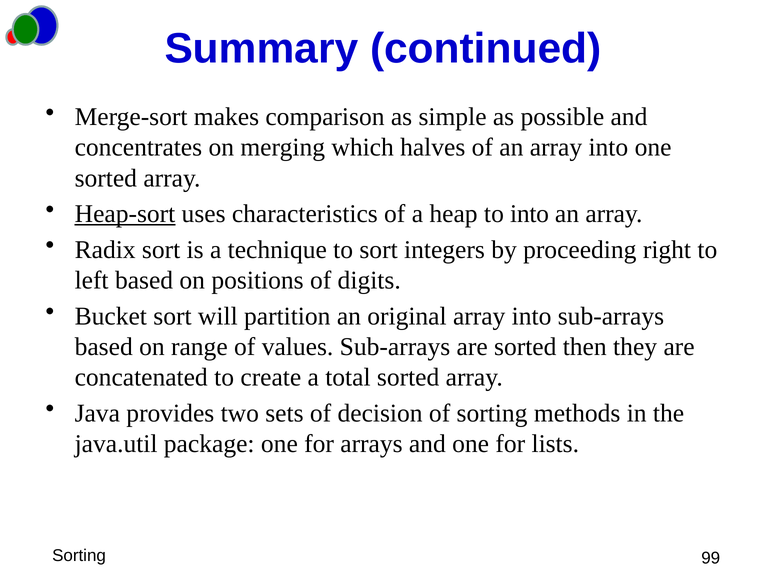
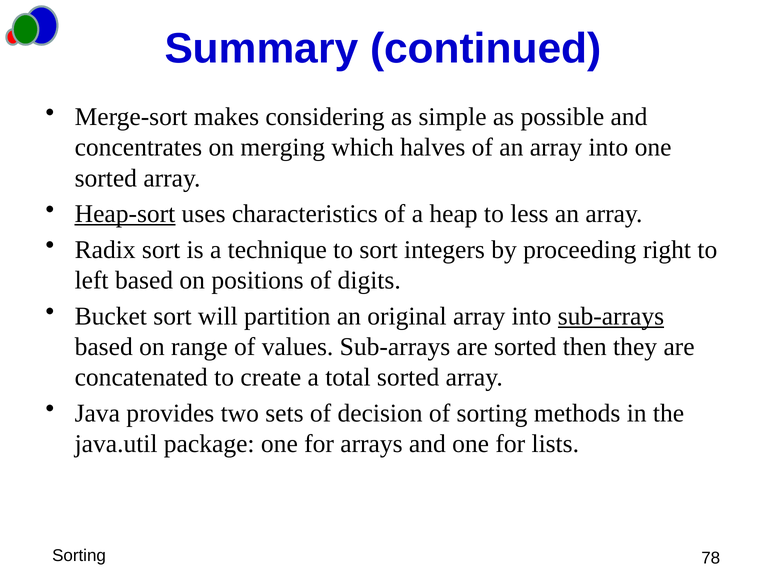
comparison: comparison -> considering
to into: into -> less
sub-arrays at (611, 316) underline: none -> present
99: 99 -> 78
